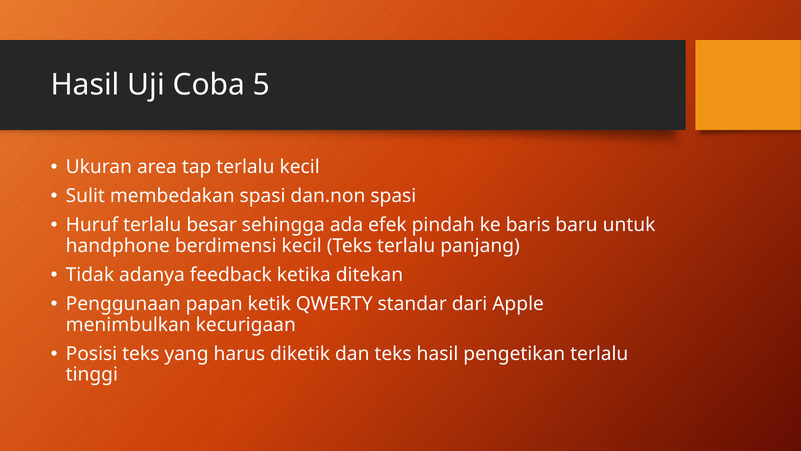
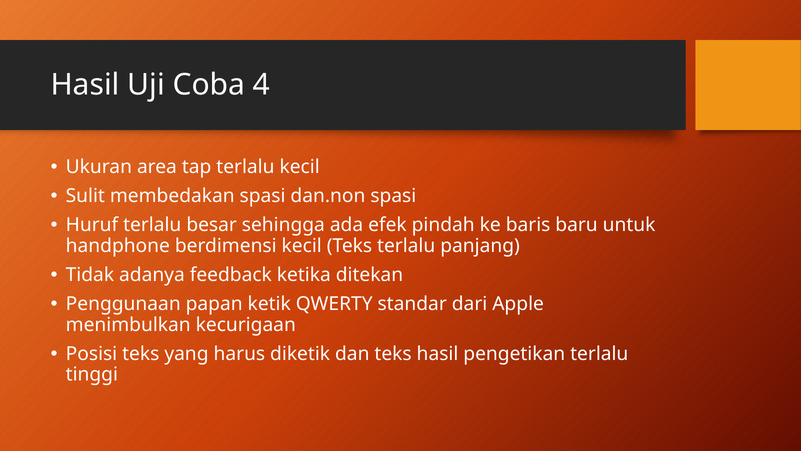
5: 5 -> 4
